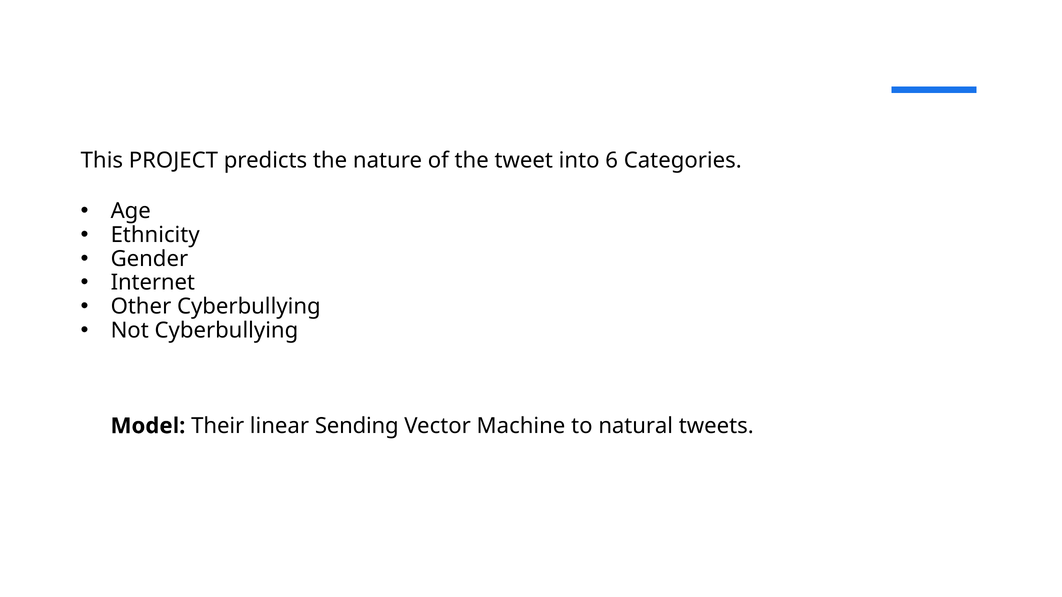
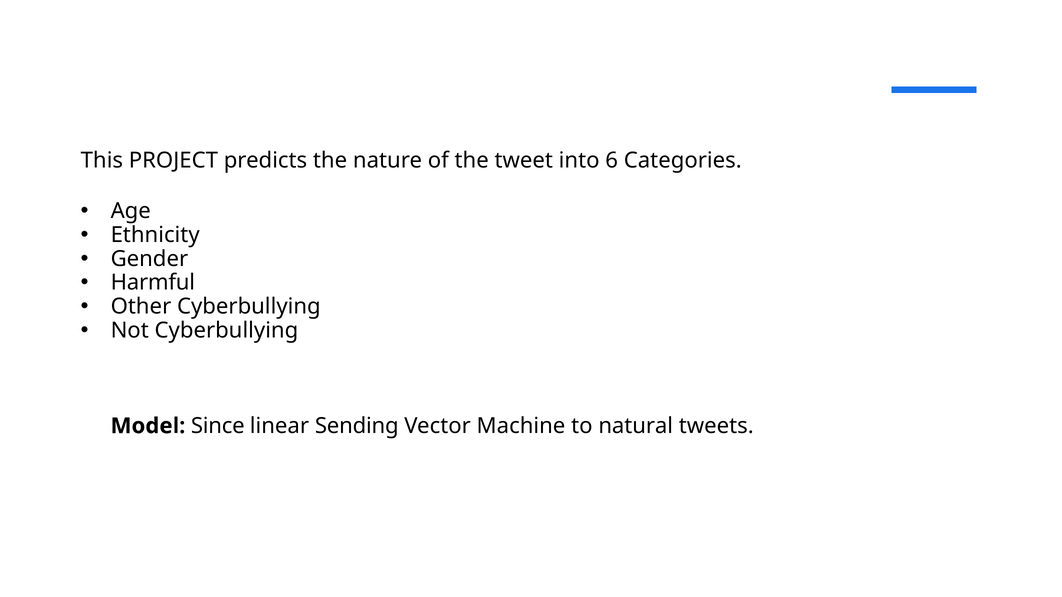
Internet: Internet -> Harmful
Their: Their -> Since
